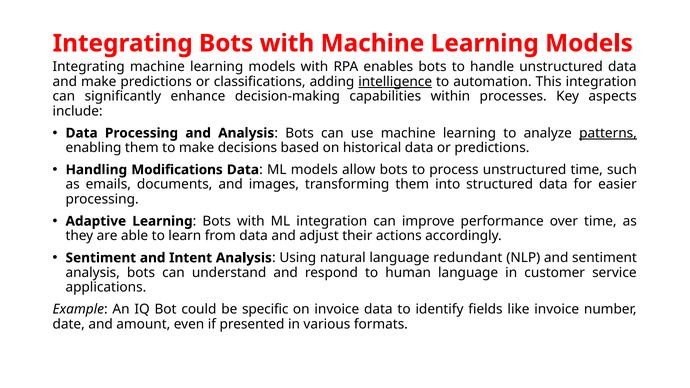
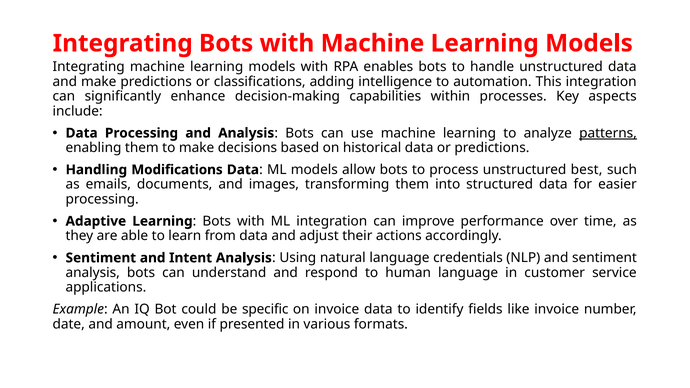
intelligence underline: present -> none
unstructured time: time -> best
redundant: redundant -> credentials
